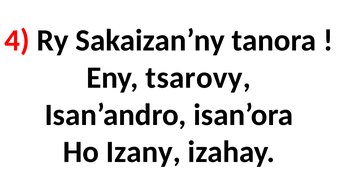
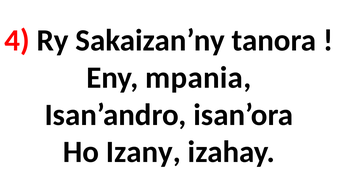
tsarovy: tsarovy -> mpania
